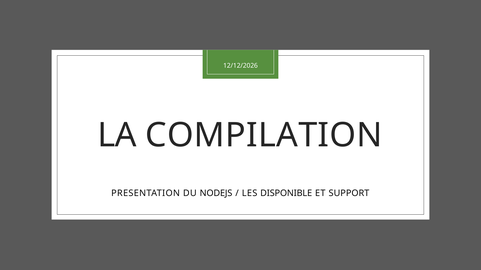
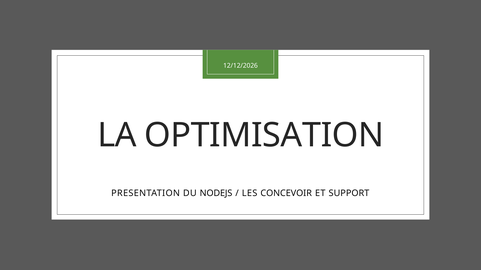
COMPILATION: COMPILATION -> OPTIMISATION
DISPONIBLE: DISPONIBLE -> CONCEVOIR
